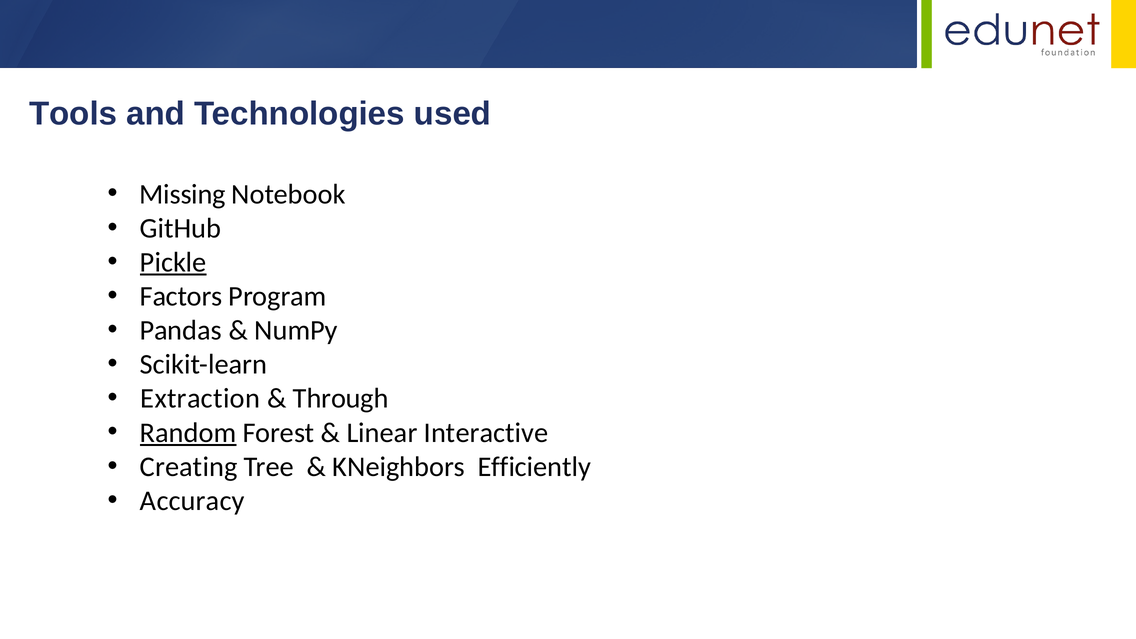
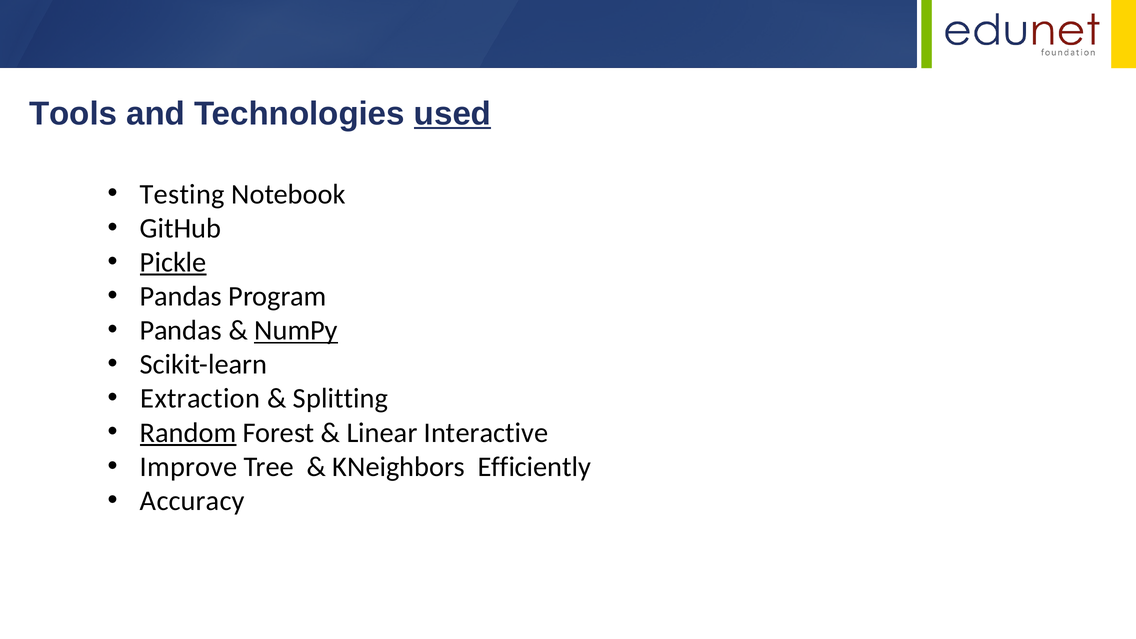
used underline: none -> present
Missing: Missing -> Testing
Factors at (181, 296): Factors -> Pandas
NumPy underline: none -> present
Through: Through -> Splitting
Creating: Creating -> Improve
